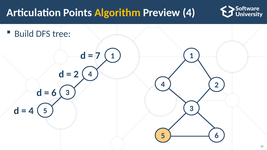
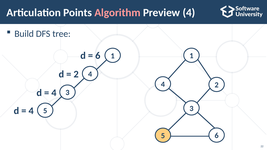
Algorithm colour: yellow -> pink
7 at (98, 56): 7 -> 6
6 at (54, 93): 6 -> 4
